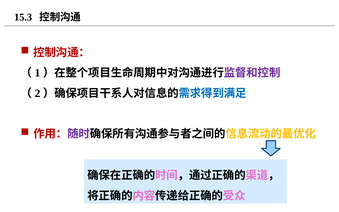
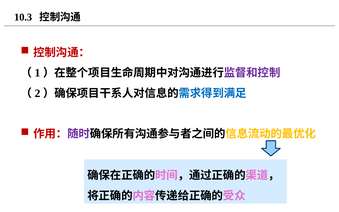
15.3: 15.3 -> 10.3
